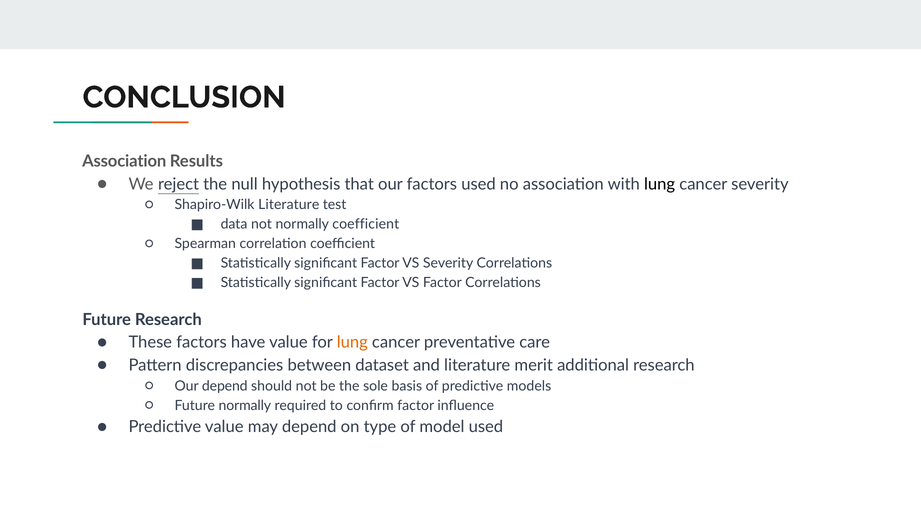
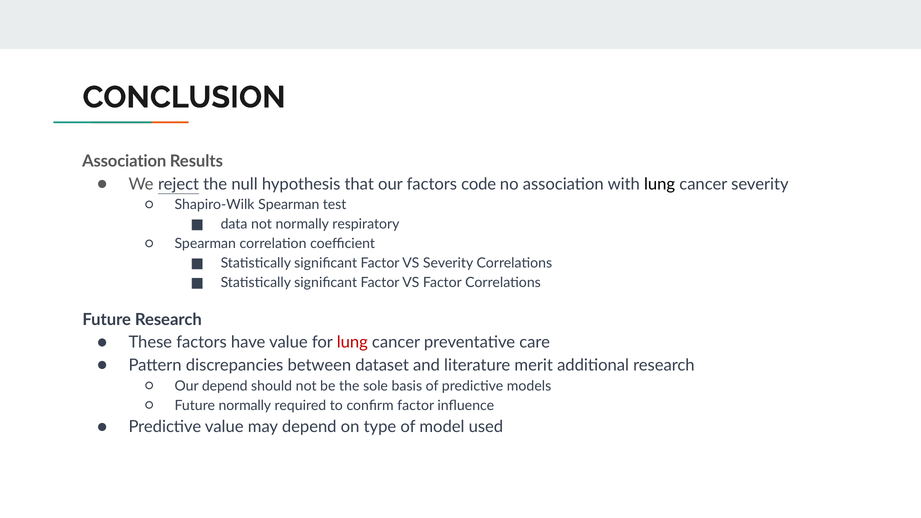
factors used: used -> code
Shapiro-Wilk Literature: Literature -> Spearman
normally coefficient: coefficient -> respiratory
lung at (352, 342) colour: orange -> red
